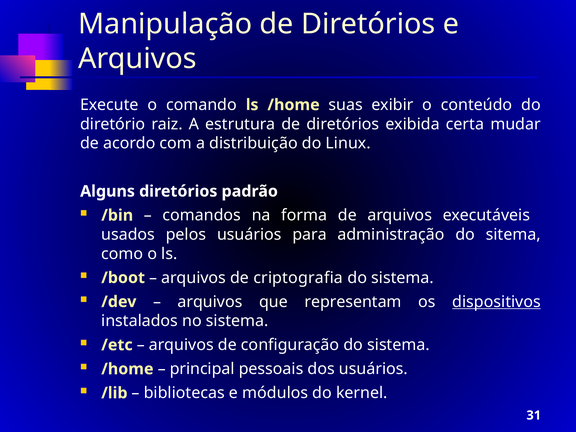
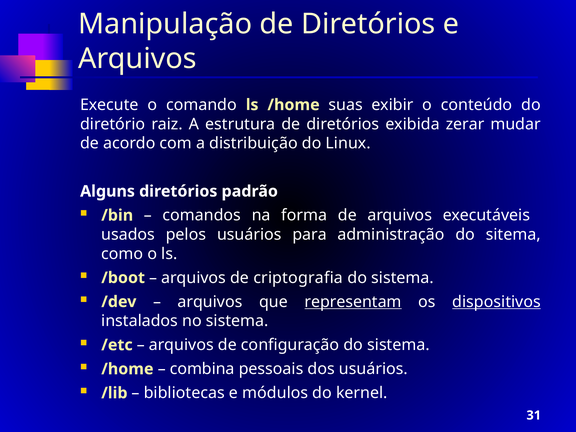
certa: certa -> zerar
representam underline: none -> present
principal: principal -> combina
